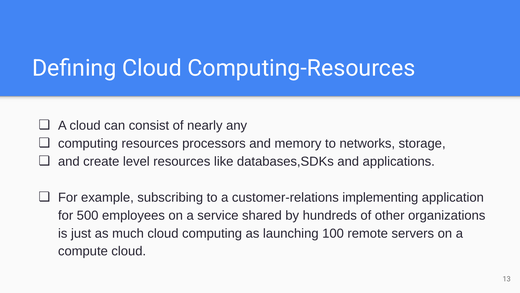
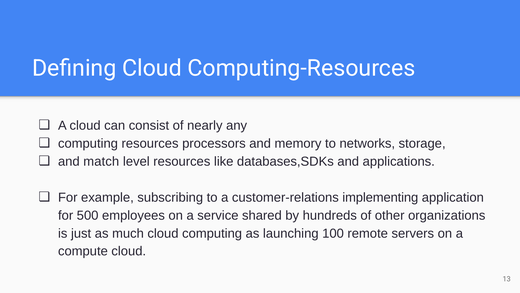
create: create -> match
